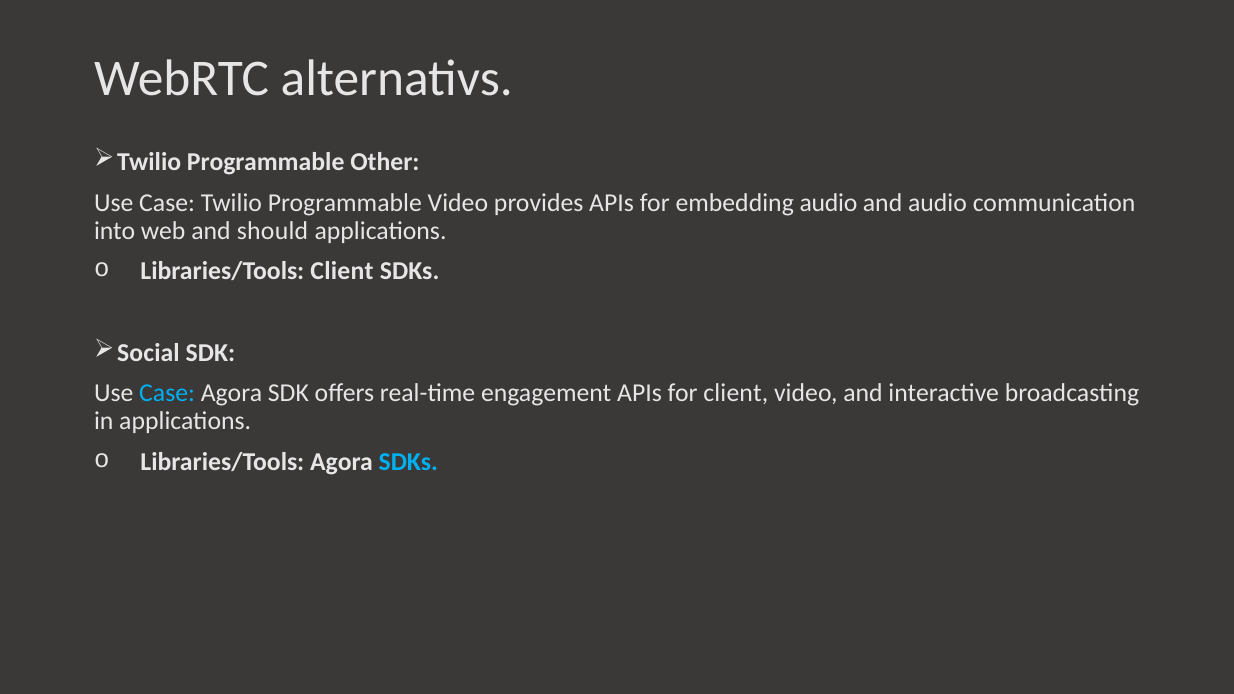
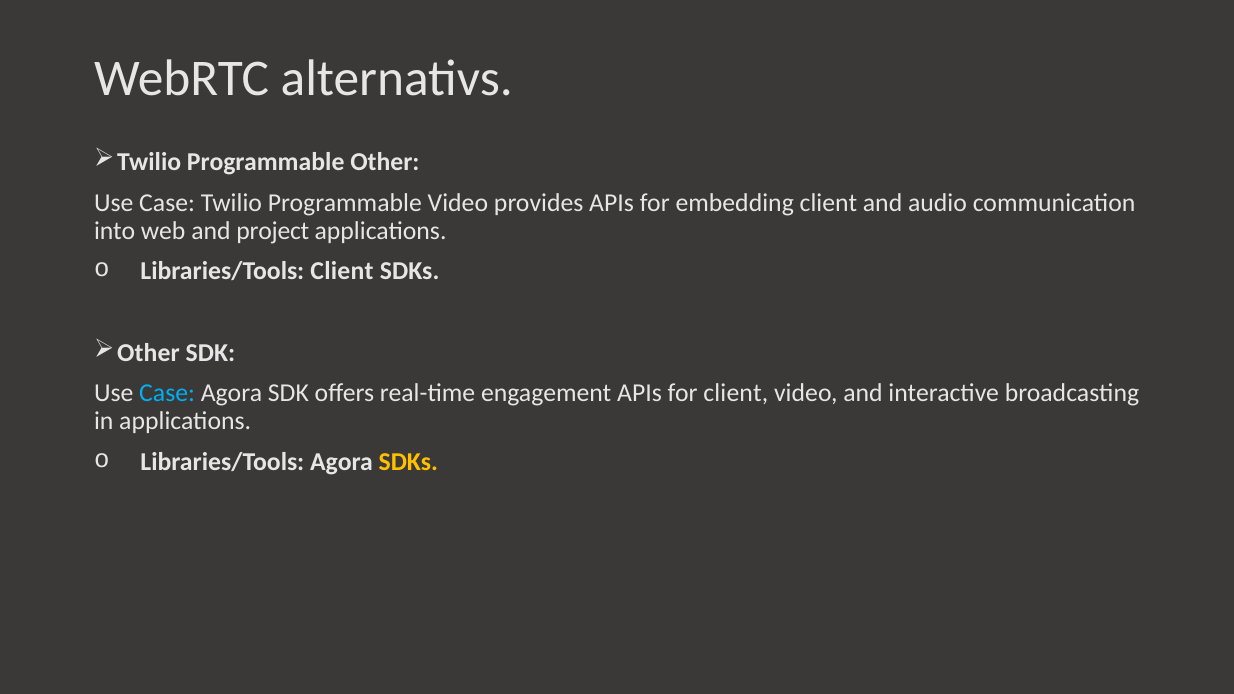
embedding audio: audio -> client
should: should -> project
Social at (148, 353): Social -> Other
SDKs at (408, 462) colour: light blue -> yellow
